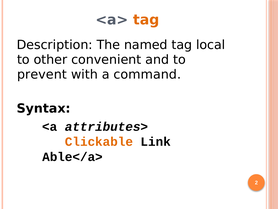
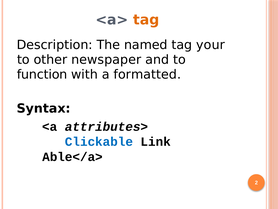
local: local -> your
convenient: convenient -> newspaper
prevent: prevent -> function
command: command -> formatted
Clickable colour: orange -> blue
